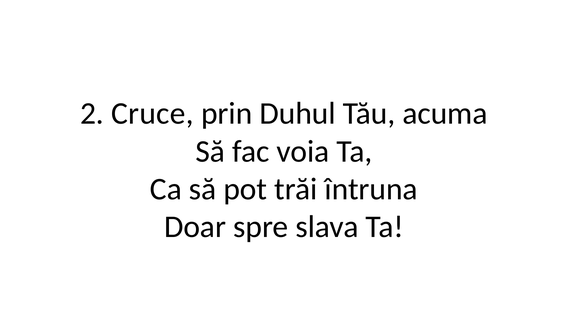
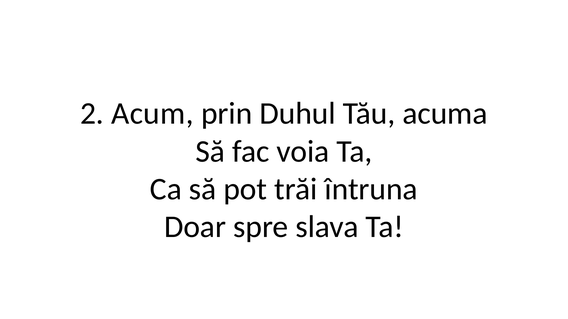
Cruce: Cruce -> Acum
